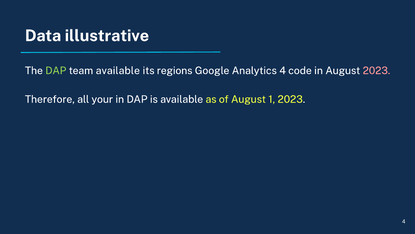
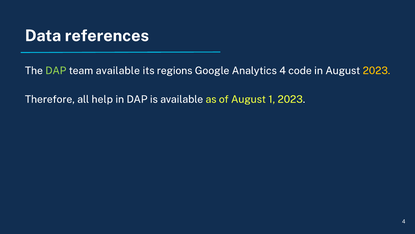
illustrative: illustrative -> references
2023 at (376, 70) colour: pink -> yellow
your: your -> help
